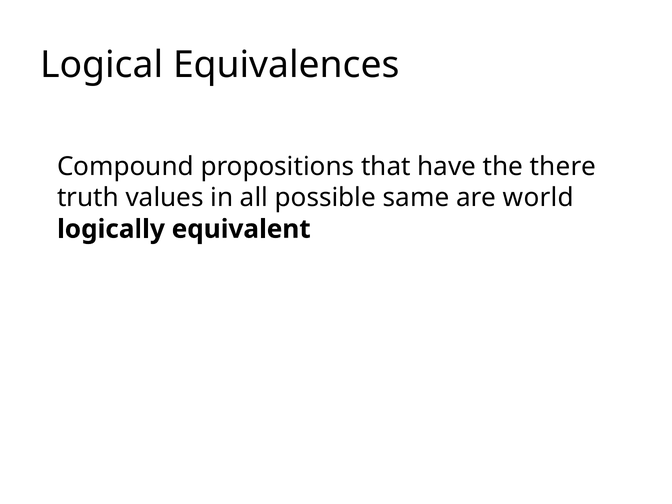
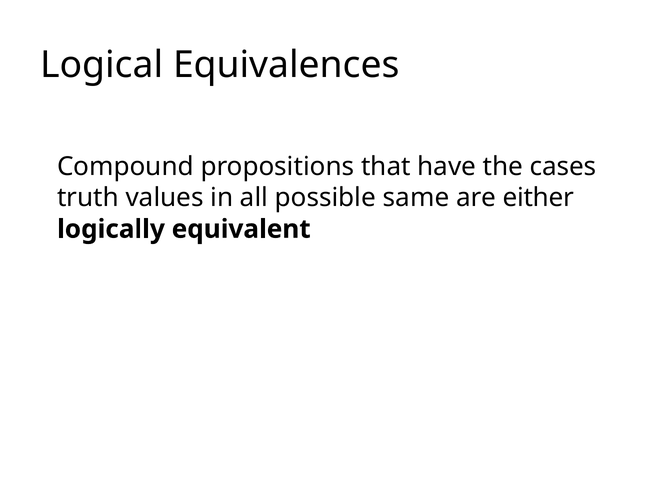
there: there -> cases
world: world -> either
